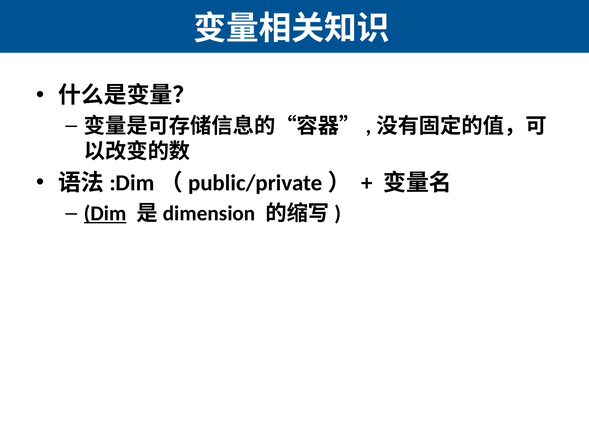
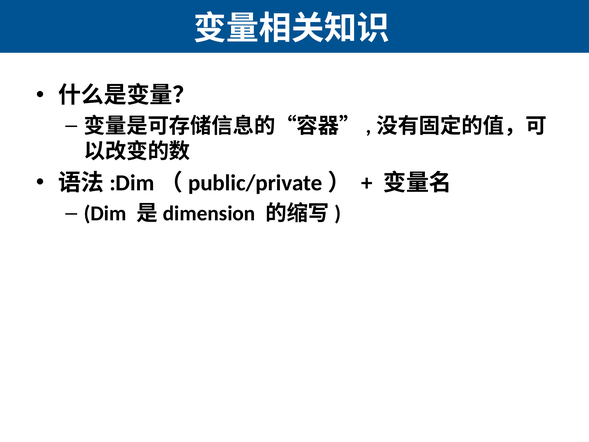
Dim underline: present -> none
